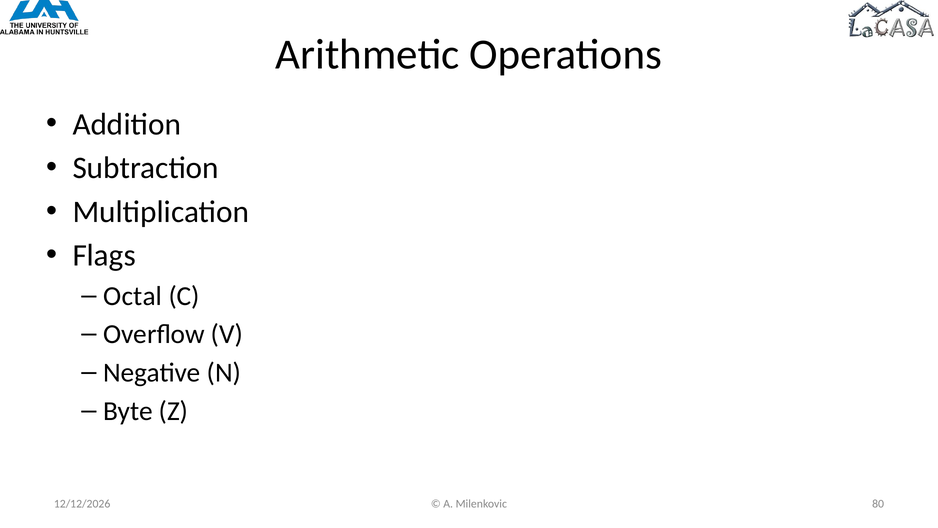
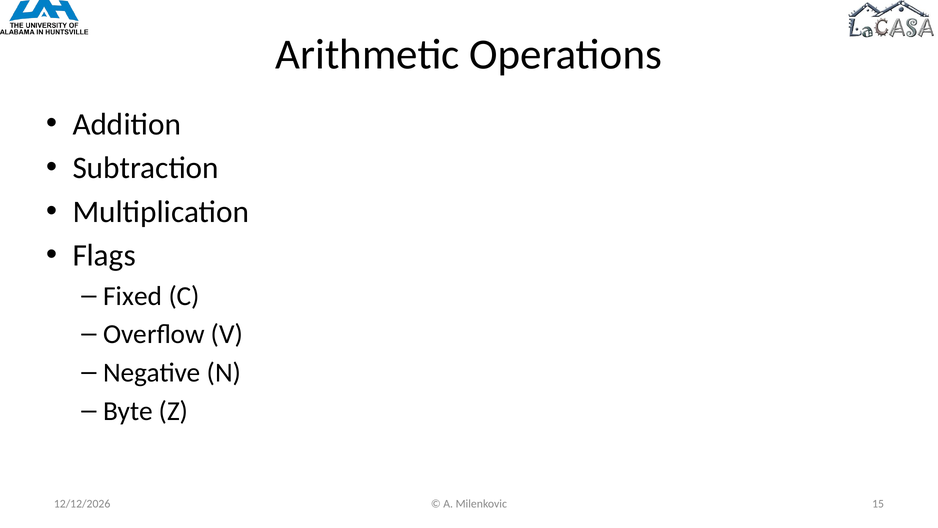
Octal: Octal -> Fixed
80: 80 -> 15
